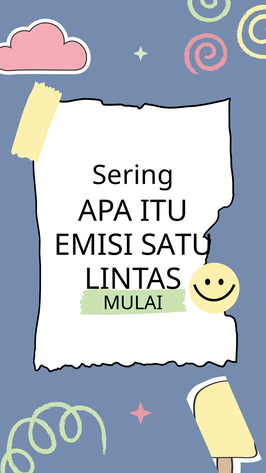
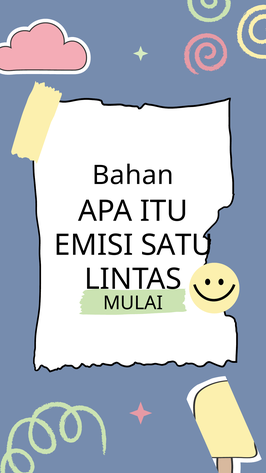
Sering: Sering -> Bahan
